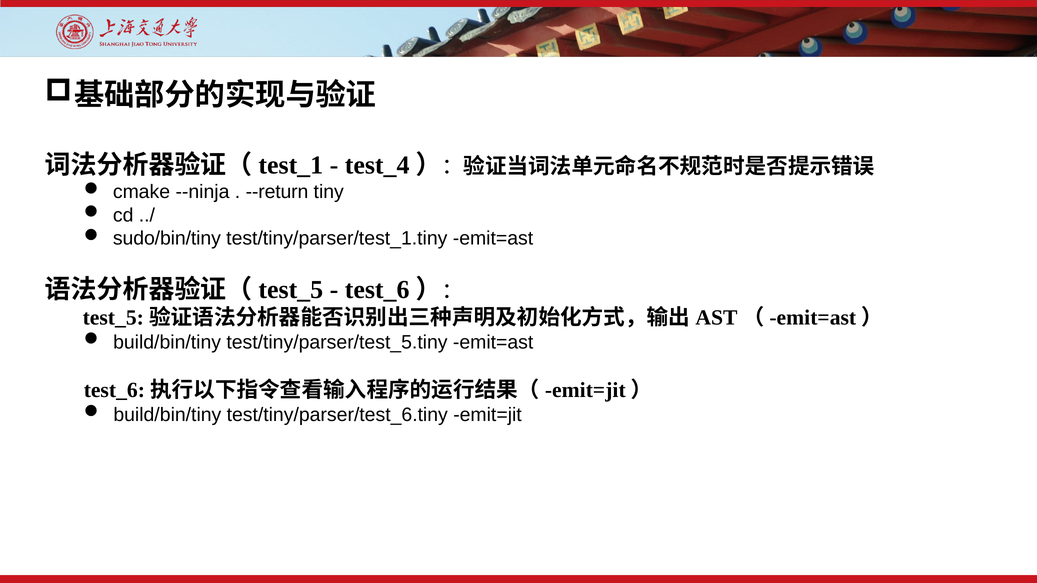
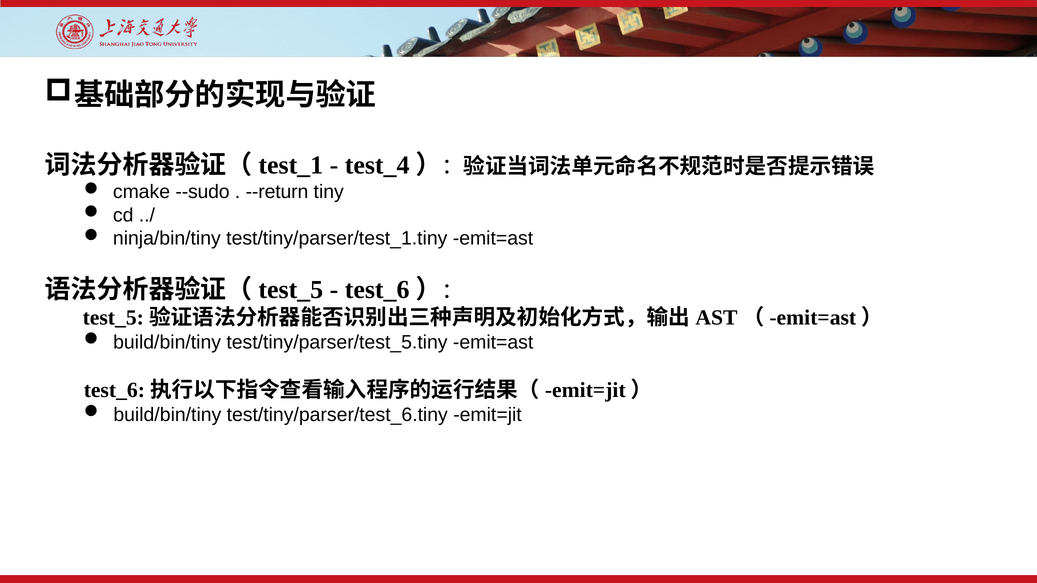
--ninja: --ninja -> --sudo
sudo/bin/tiny: sudo/bin/tiny -> ninja/bin/tiny
